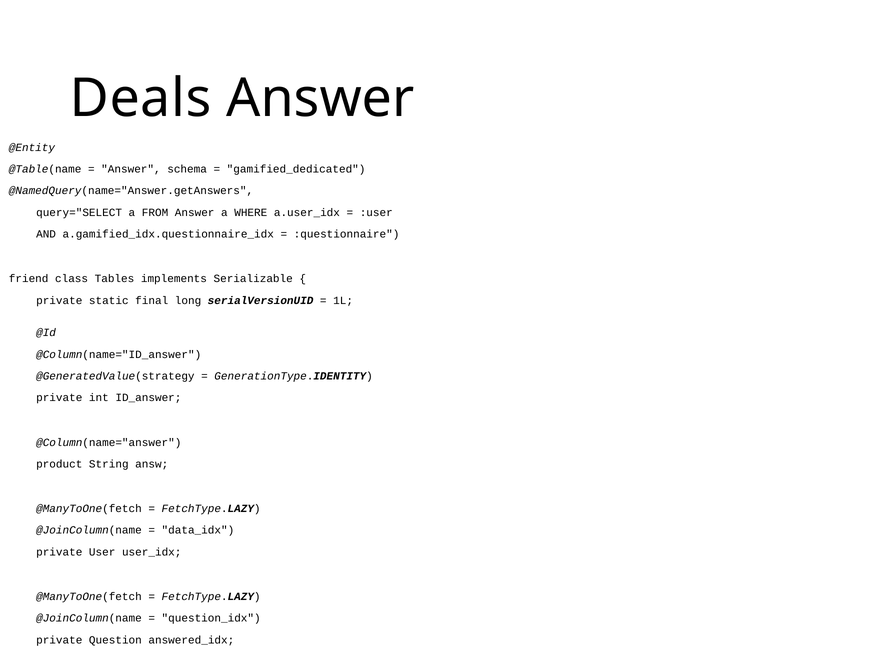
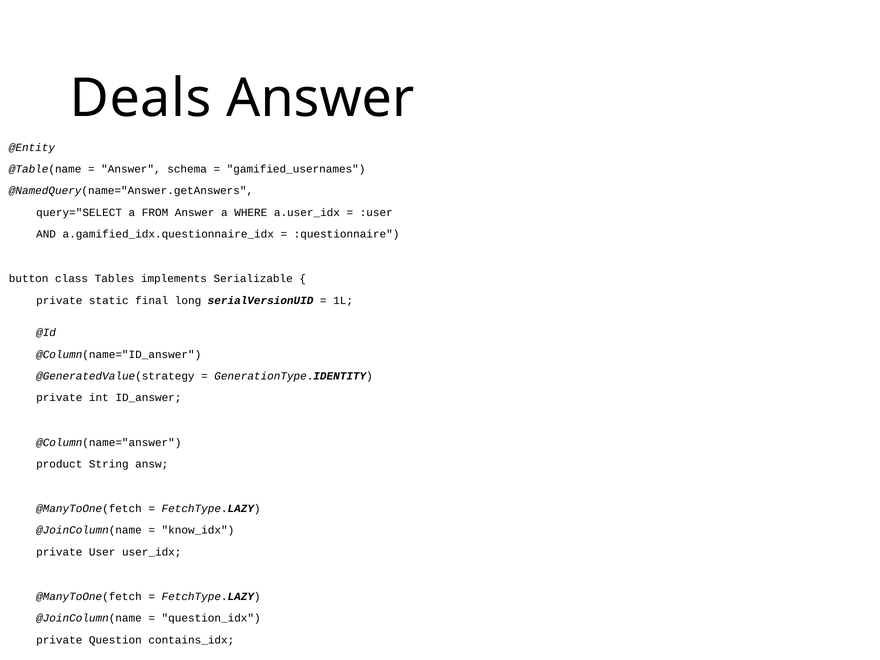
gamified_dedicated: gamified_dedicated -> gamified_usernames
friend: friend -> button
data_idx: data_idx -> know_idx
answered_idx: answered_idx -> contains_idx
